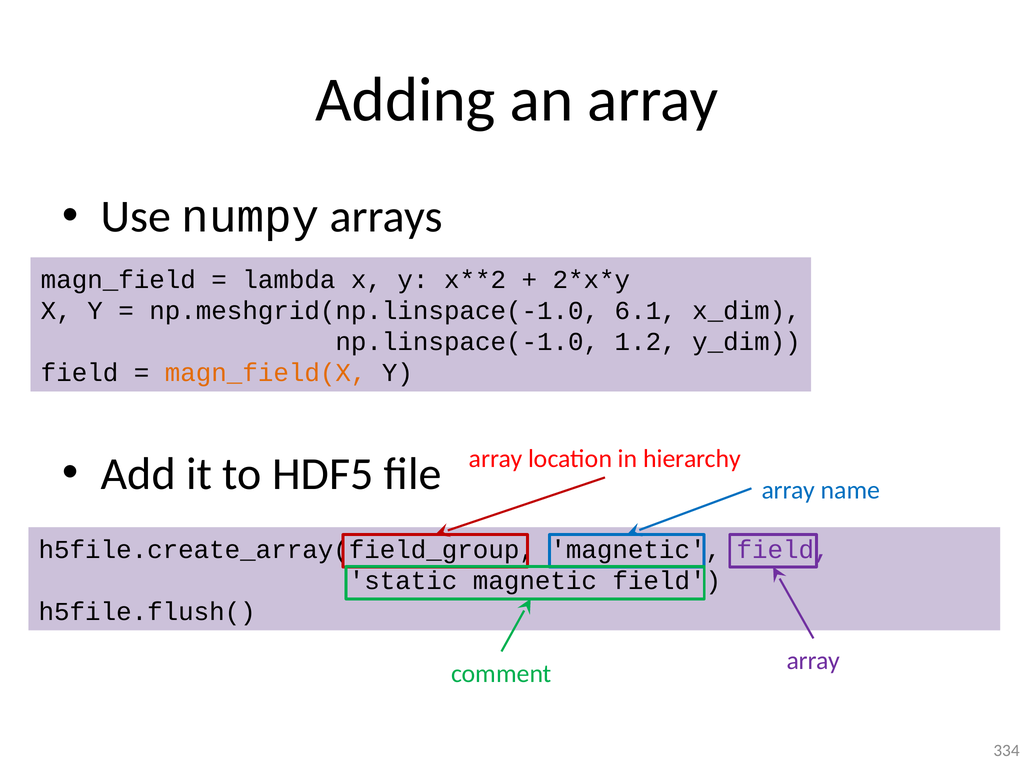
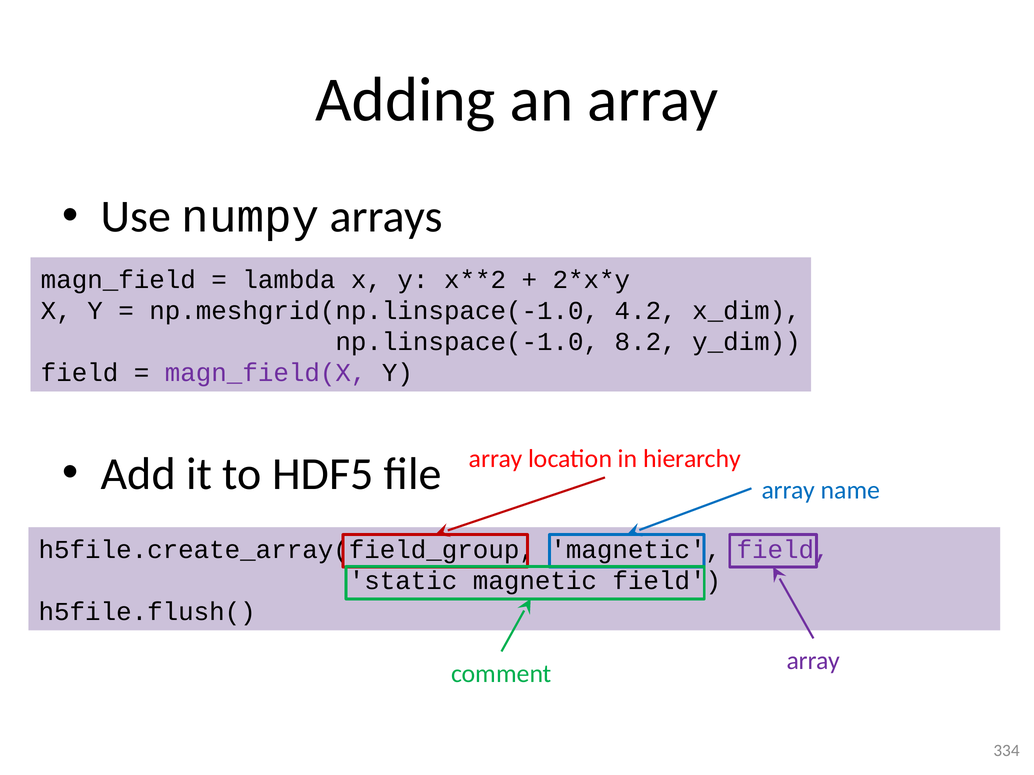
6.1: 6.1 -> 4.2
1.2: 1.2 -> 8.2
magn_field(X colour: orange -> purple
